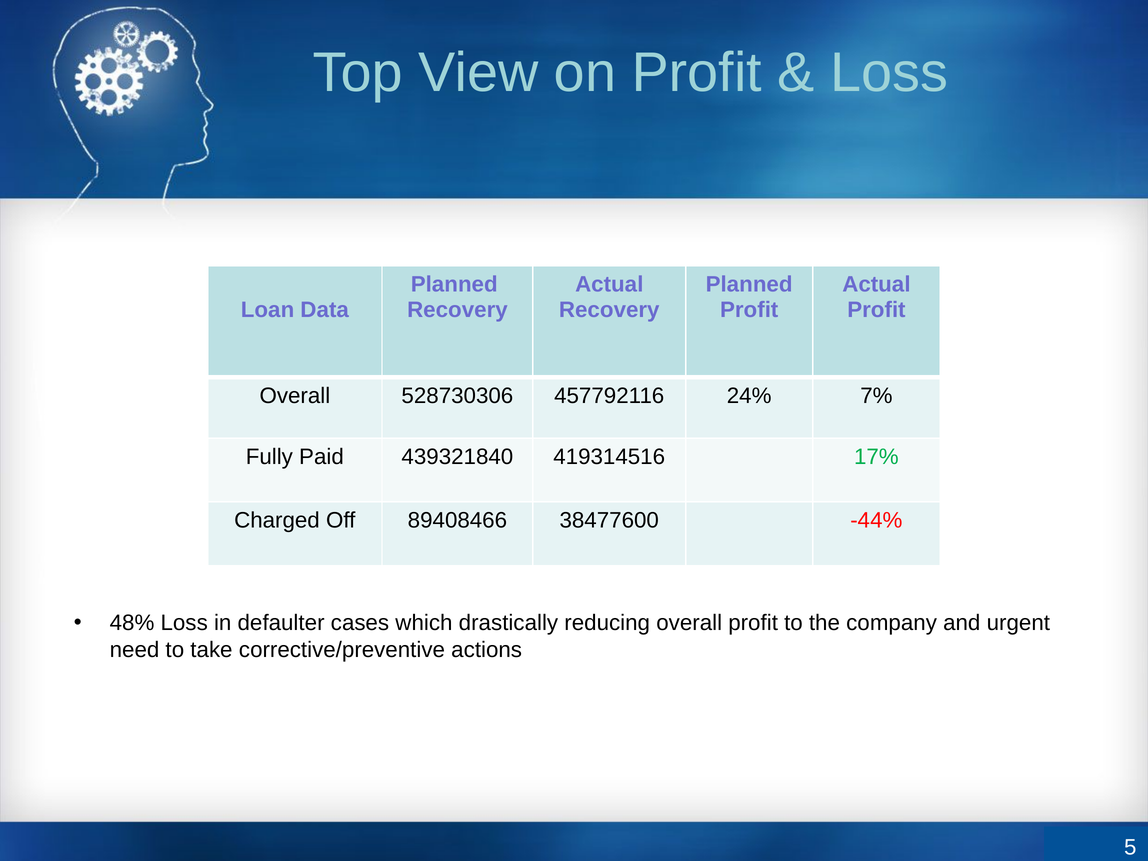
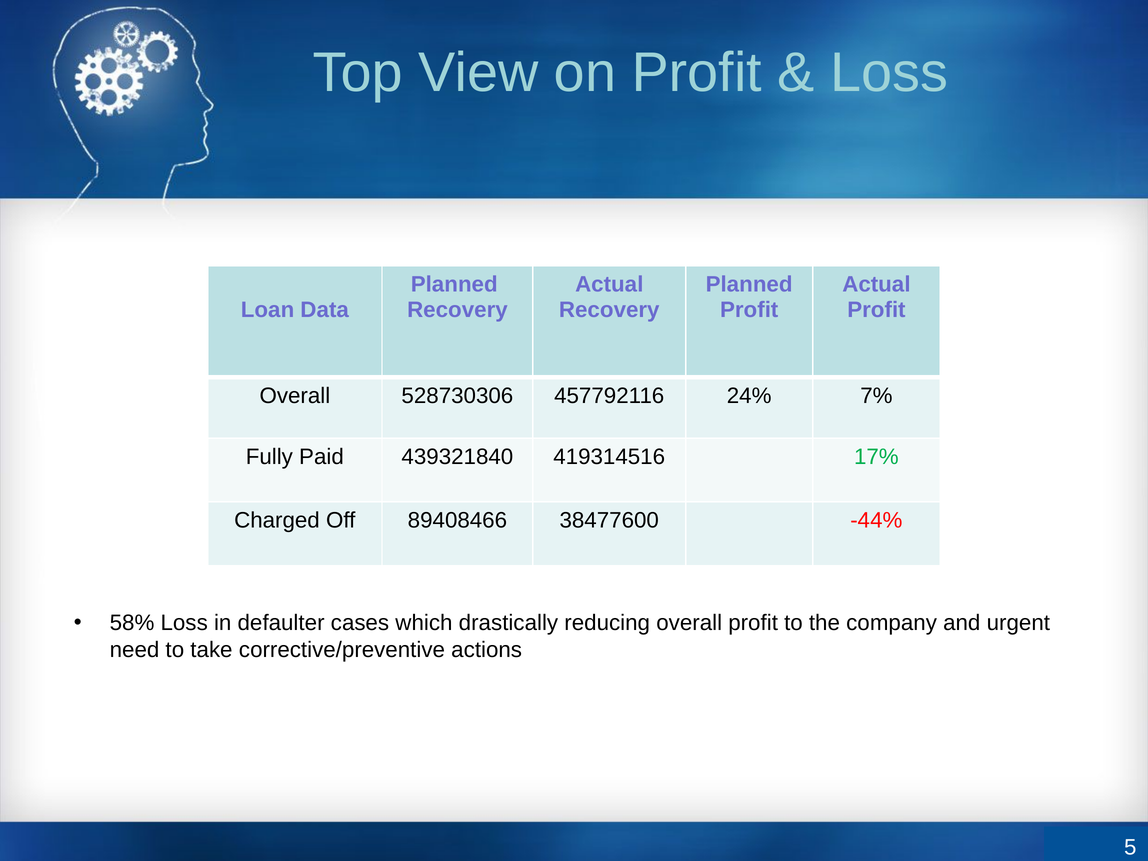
48%: 48% -> 58%
